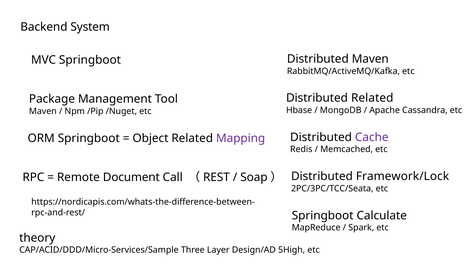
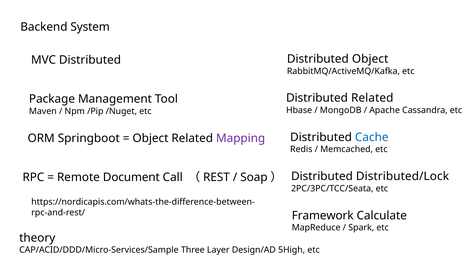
Distributed Maven: Maven -> Object
MVC Springboot: Springboot -> Distributed
Cache colour: purple -> blue
Framework/Lock: Framework/Lock -> Distributed/Lock
Springboot at (323, 215): Springboot -> Framework
